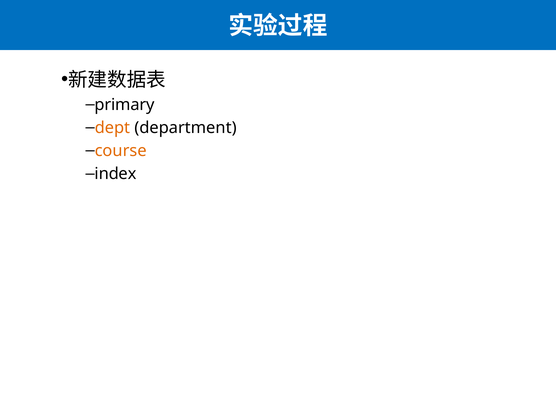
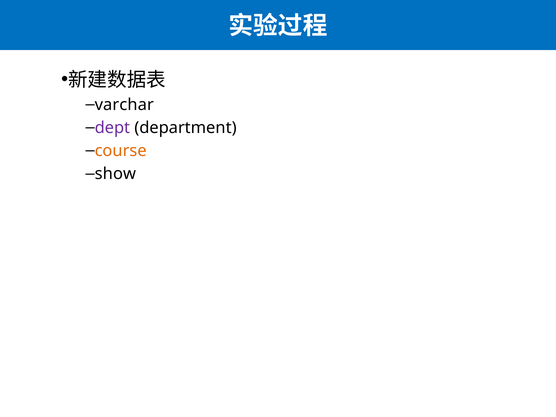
primary: primary -> varchar
dept colour: orange -> purple
index: index -> show
